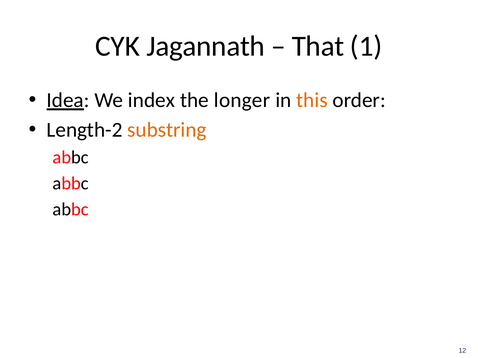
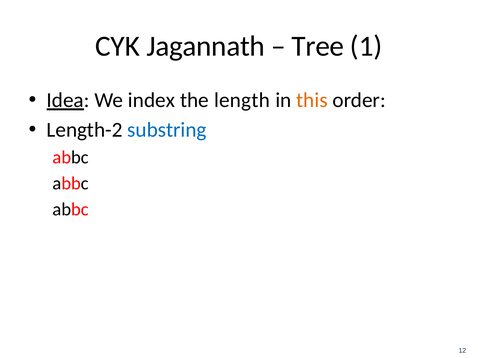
That: That -> Tree
longer: longer -> length
substring colour: orange -> blue
